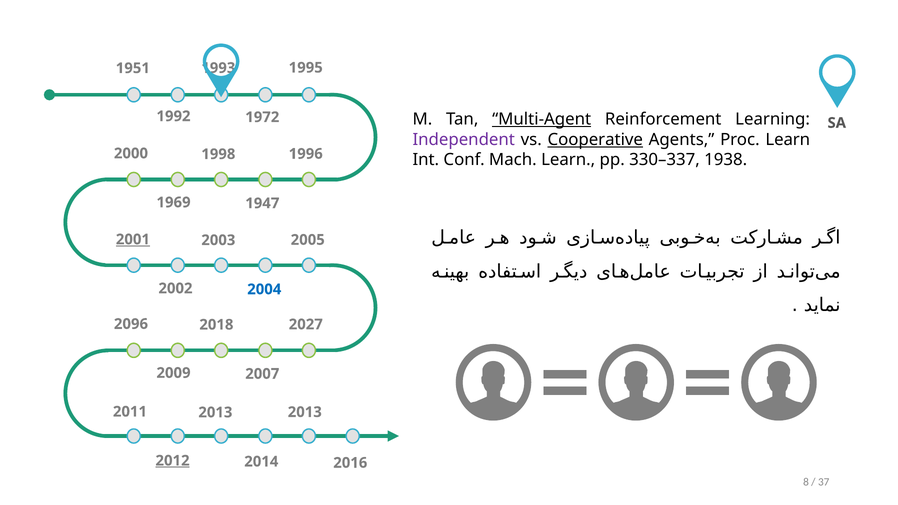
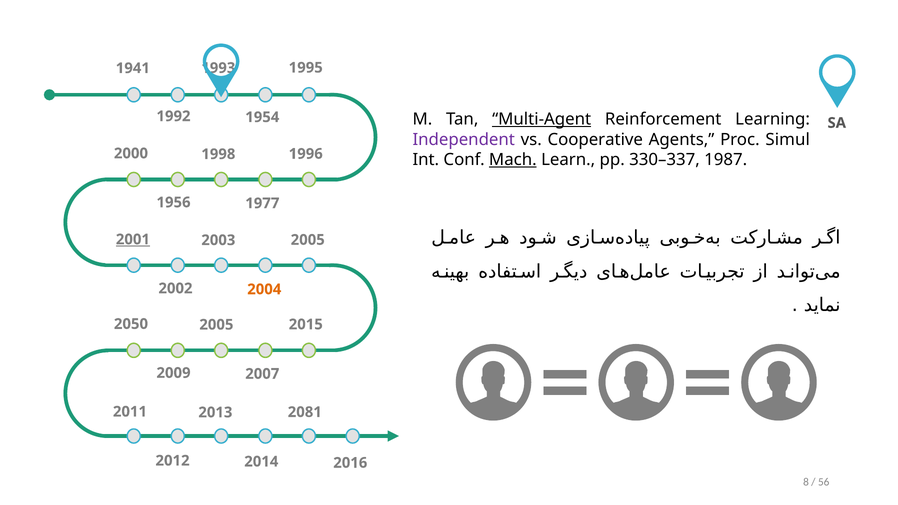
1951: 1951 -> 1941
1972: 1972 -> 1954
Cooperative underline: present -> none
Proc Learn: Learn -> Simul
Mach underline: none -> present
1938: 1938 -> 1987
1969: 1969 -> 1956
1947: 1947 -> 1977
2004 colour: blue -> orange
2096: 2096 -> 2050
2027: 2027 -> 2015
2018 at (216, 325): 2018 -> 2005
2013 at (305, 412): 2013 -> 2081
2012 underline: present -> none
37: 37 -> 56
